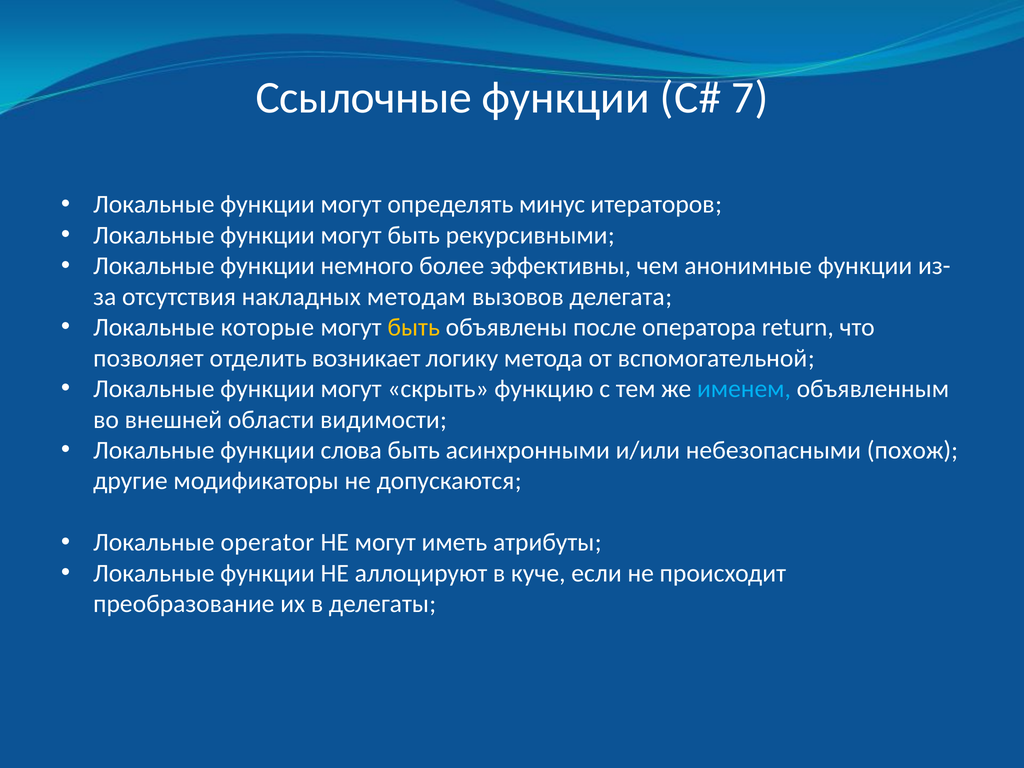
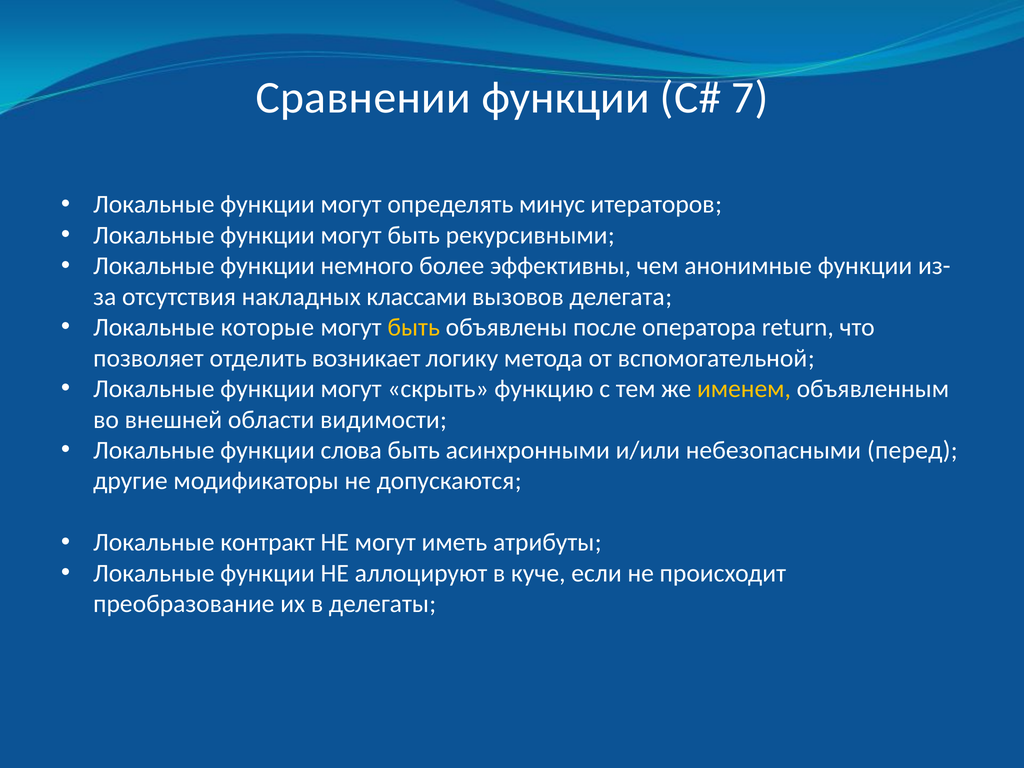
Ссылочные: Ссылочные -> Сравнении
методам: методам -> классами
именем colour: light blue -> yellow
похож: похож -> перед
operator: operator -> контракт
